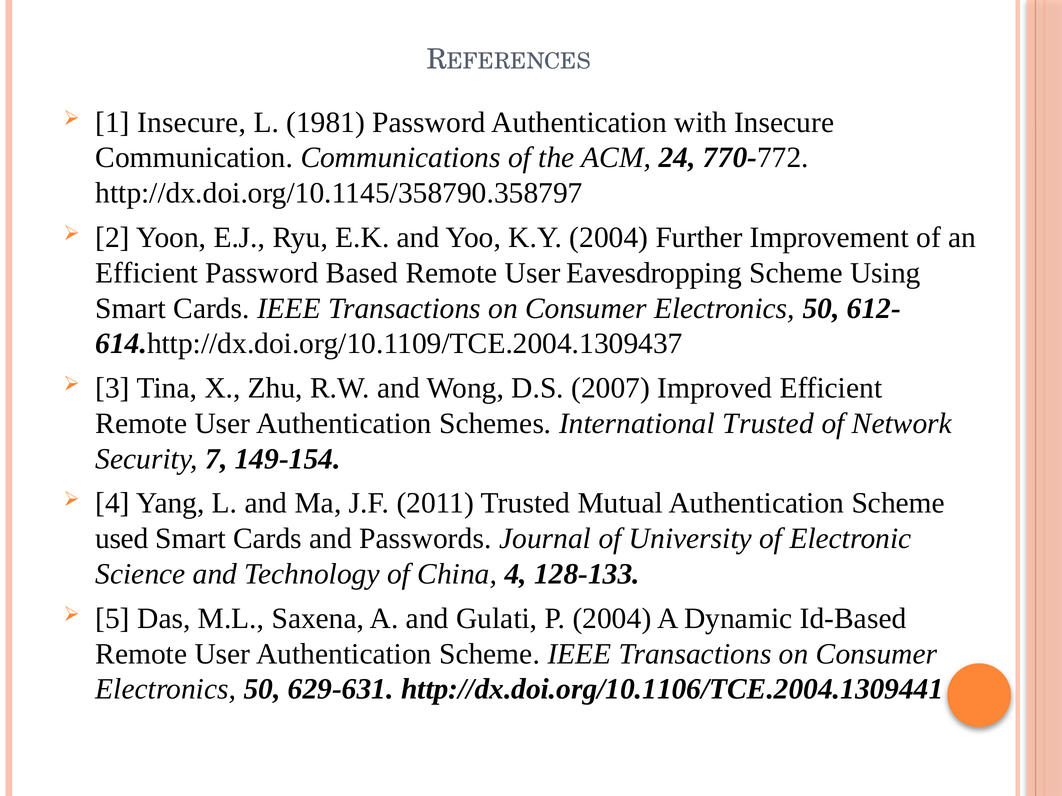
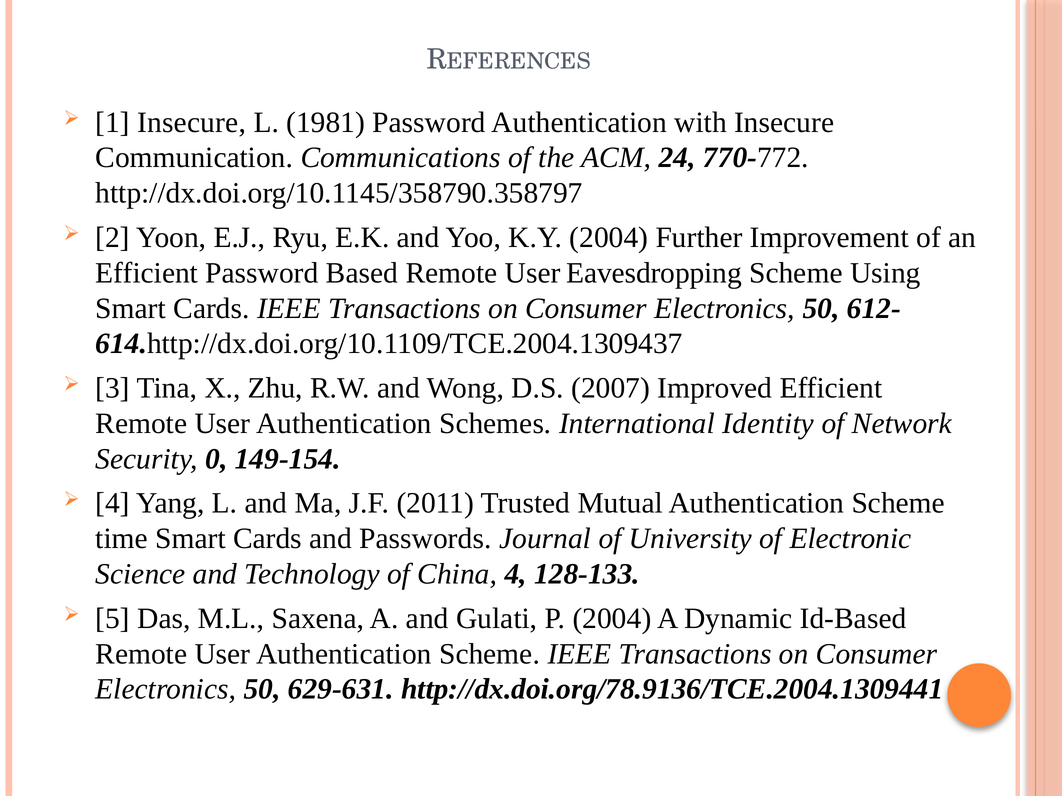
International Trusted: Trusted -> Identity
7: 7 -> 0
used: used -> time
http://dx.doi.org/10.1106/TCE.2004.1309441: http://dx.doi.org/10.1106/TCE.2004.1309441 -> http://dx.doi.org/78.9136/TCE.2004.1309441
